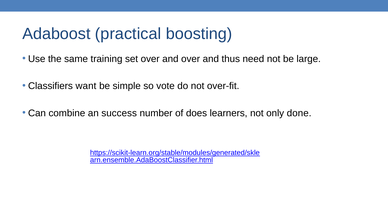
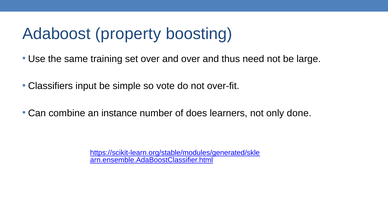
practical: practical -> property
want: want -> input
success: success -> instance
